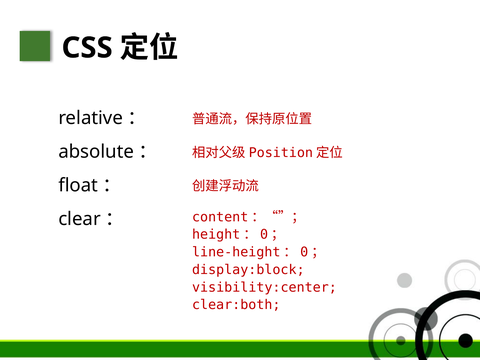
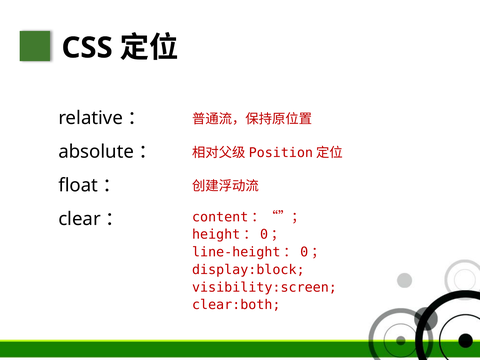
visibility:center: visibility:center -> visibility:screen
